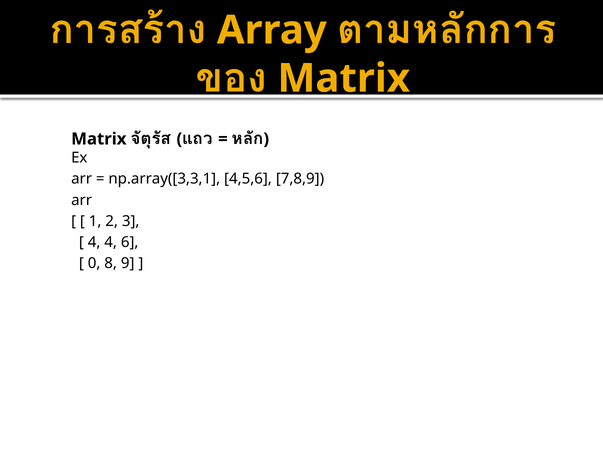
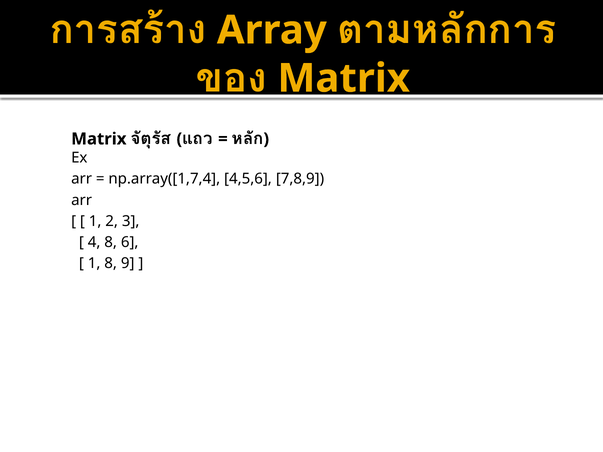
np.array([3,3,1: np.array([3,3,1 -> np.array([1,7,4
4 4: 4 -> 8
0 at (94, 264): 0 -> 1
